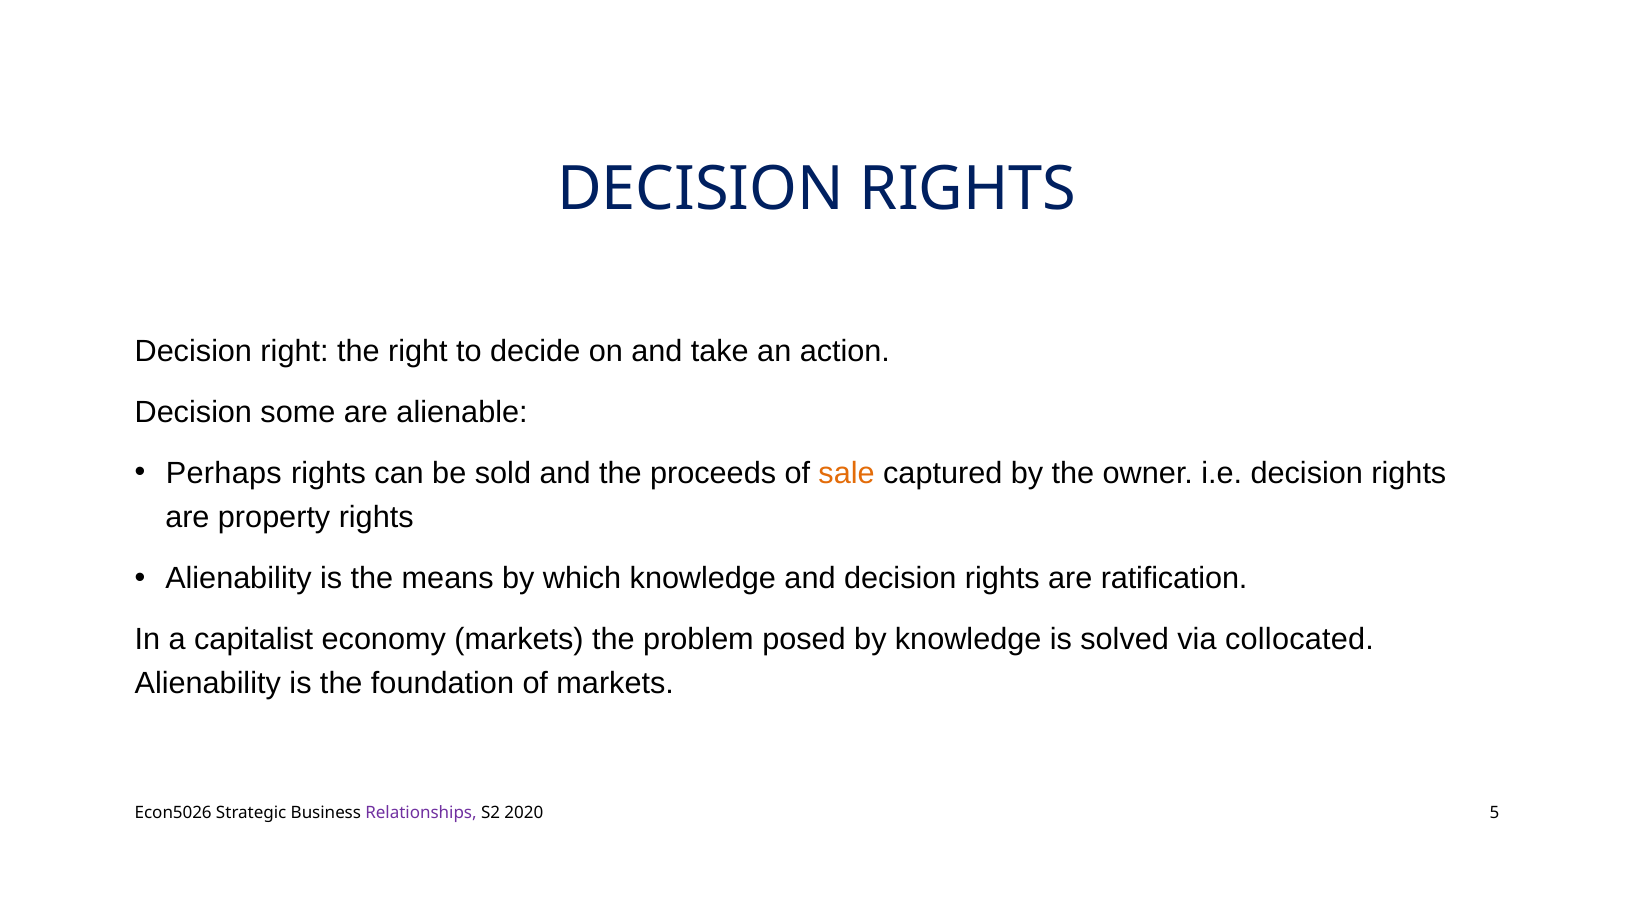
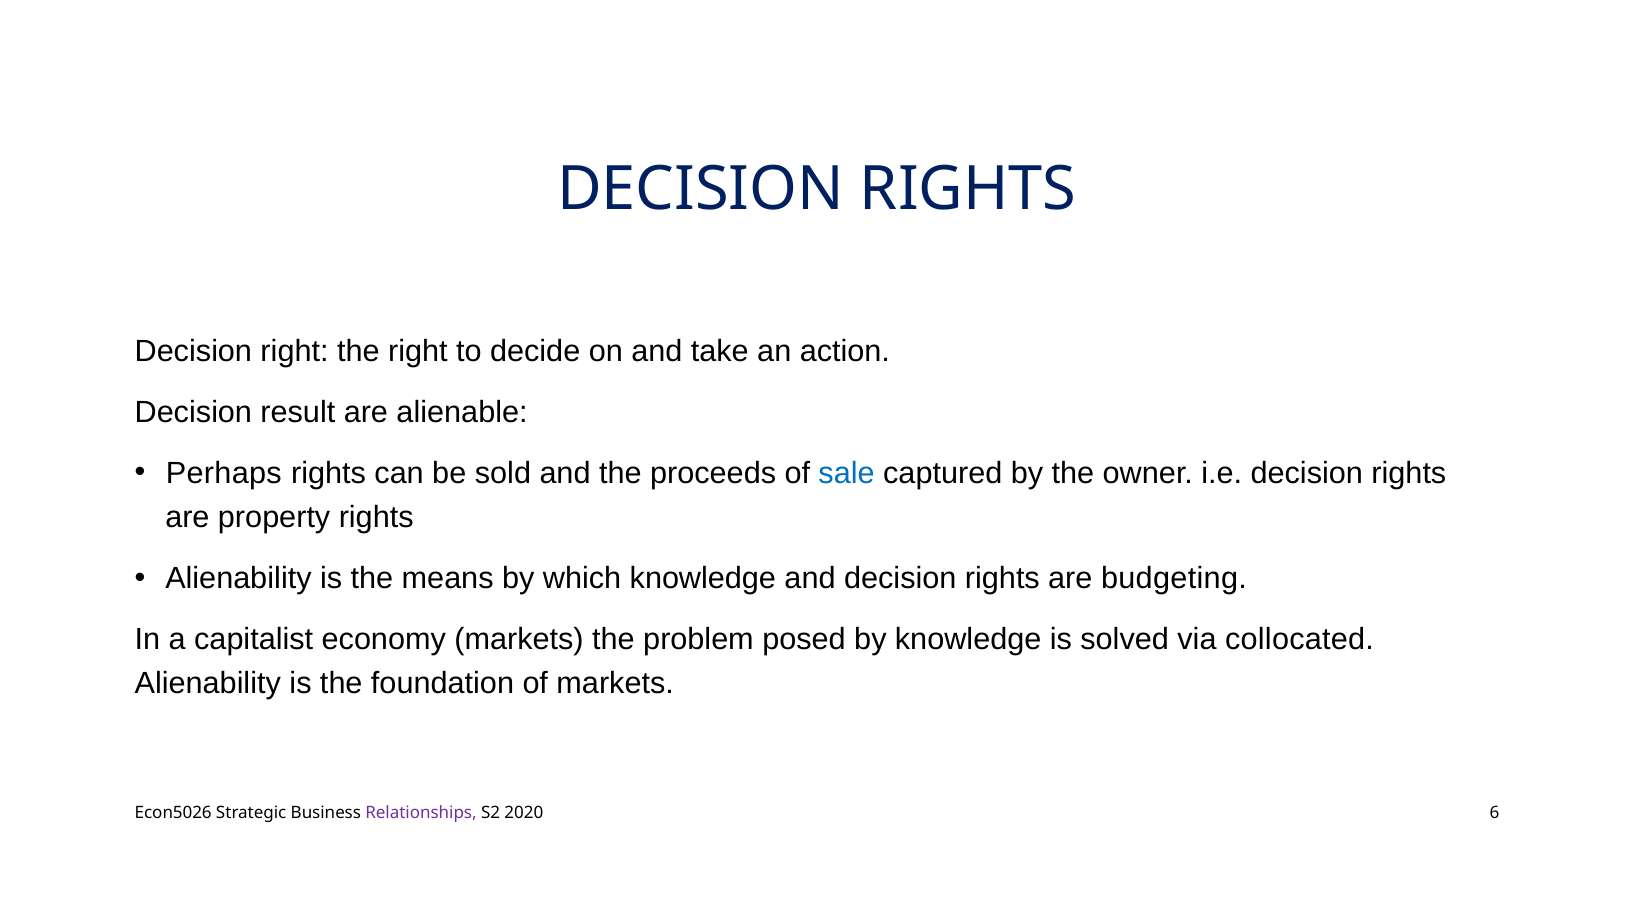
some: some -> result
sale colour: orange -> blue
ratification: ratification -> budgeting
5: 5 -> 6
